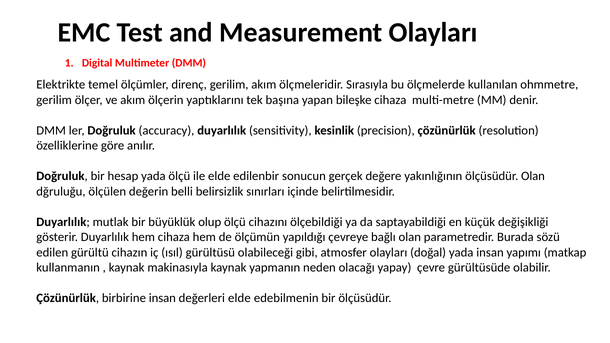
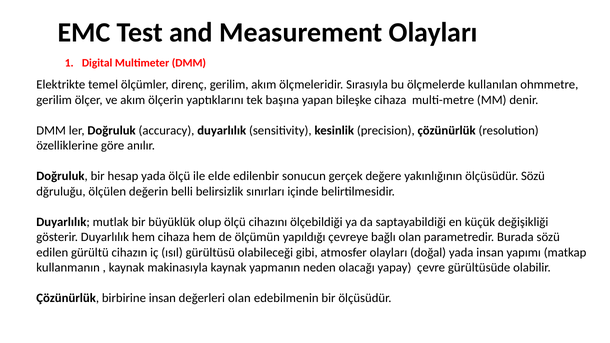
ölçüsüdür Olan: Olan -> Sözü
değerleri elde: elde -> olan
